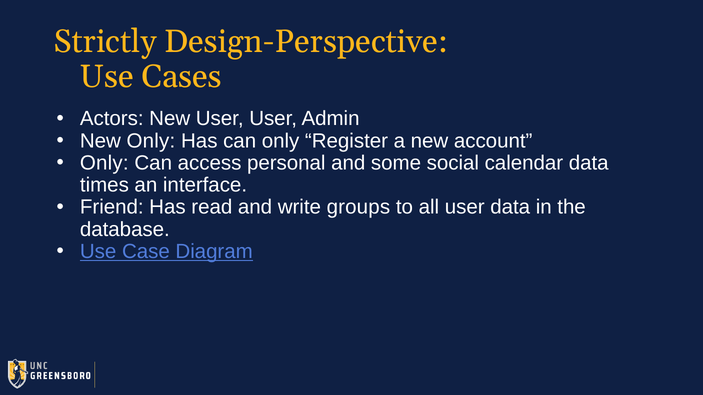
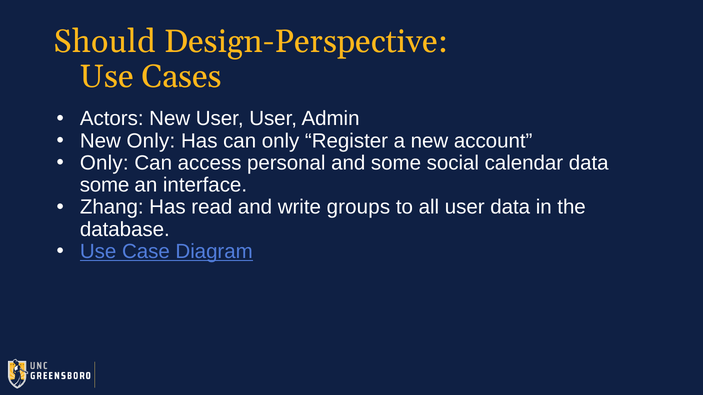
Strictly: Strictly -> Should
times at (104, 185): times -> some
Friend: Friend -> Zhang
